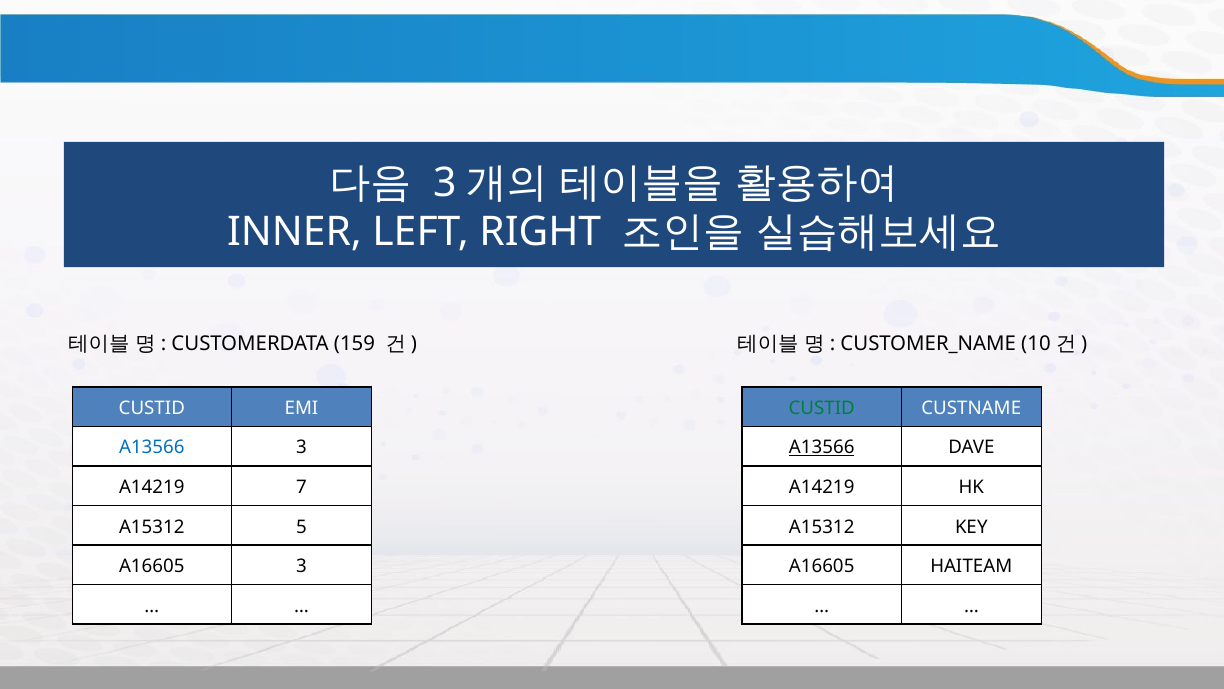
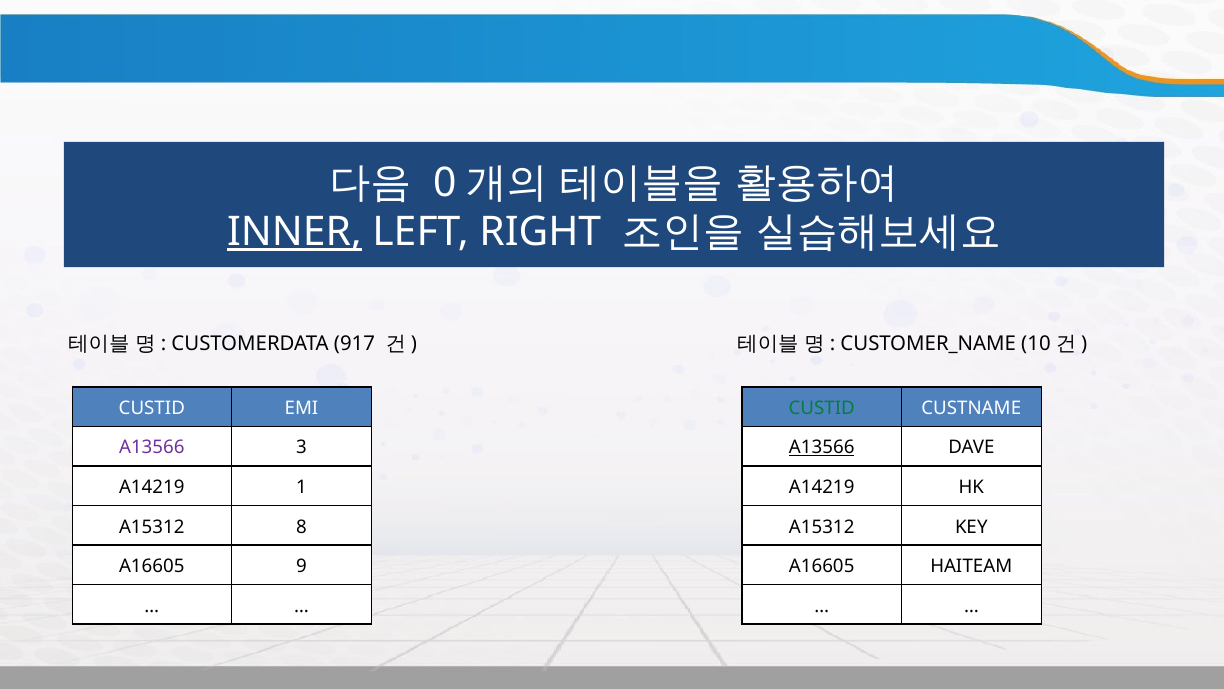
3 at (445, 183): 3 -> 0
INNER underline: none -> present
159: 159 -> 917
A13566 at (152, 447) colour: blue -> purple
7: 7 -> 1
5: 5 -> 8
A16605 3: 3 -> 9
